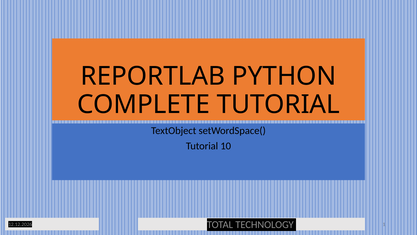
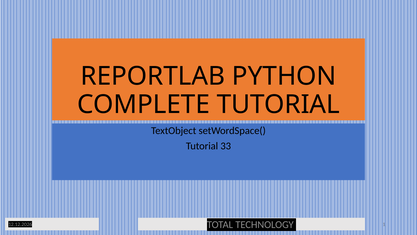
10: 10 -> 33
